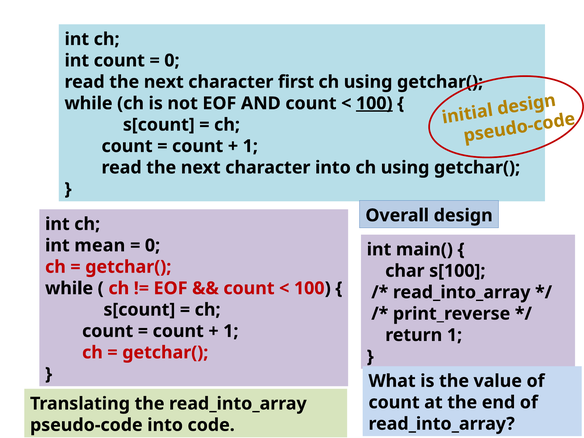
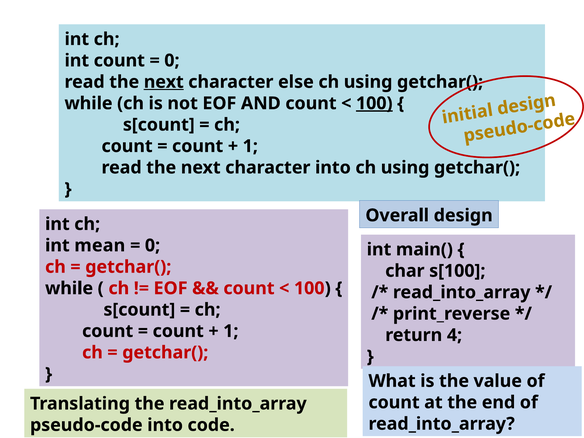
next at (164, 82) underline: none -> present
first: first -> else
return 1: 1 -> 4
